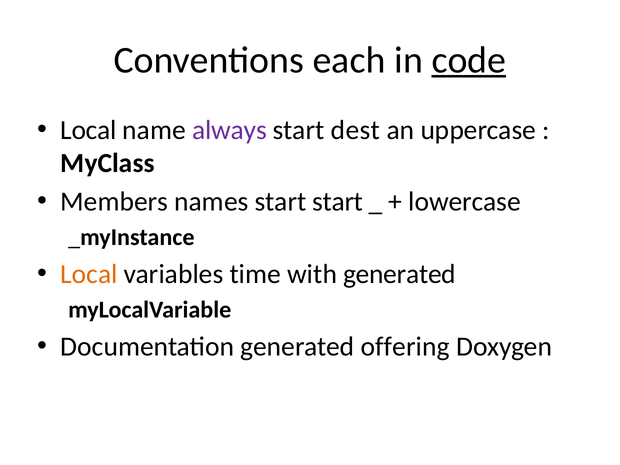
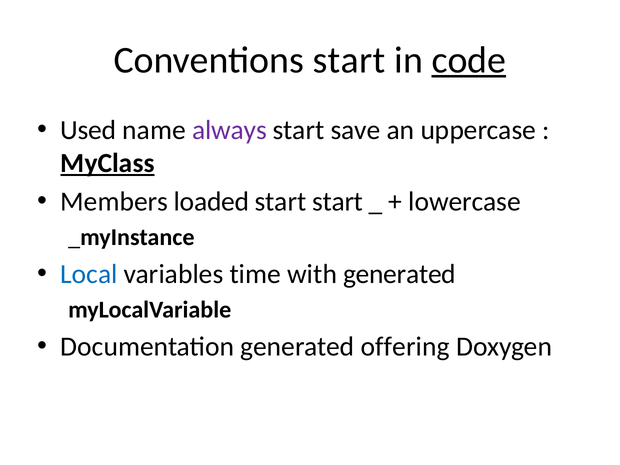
Conventions each: each -> start
Local at (88, 130): Local -> Used
dest: dest -> save
MyClass underline: none -> present
names: names -> loaded
Local at (89, 274) colour: orange -> blue
